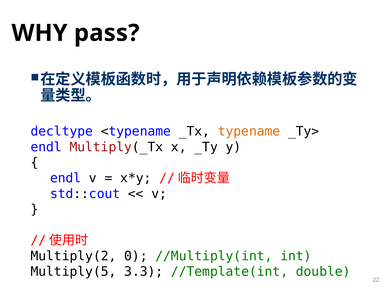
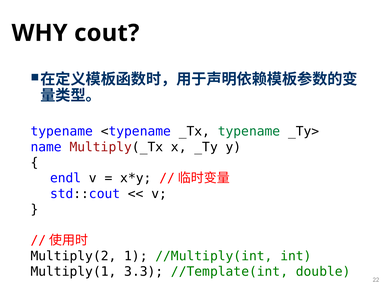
pass: pass -> cout
decltype at (62, 131): decltype -> typename
typename at (249, 131) colour: orange -> green
endl at (46, 147): endl -> name
0: 0 -> 1
Multiply(5: Multiply(5 -> Multiply(1
